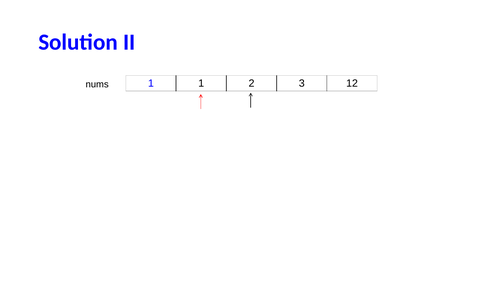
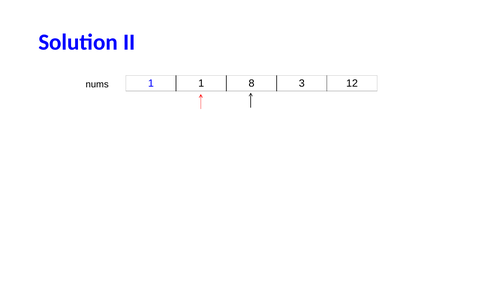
2: 2 -> 8
